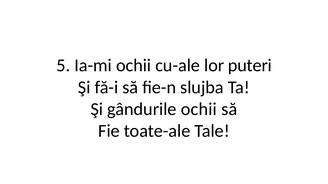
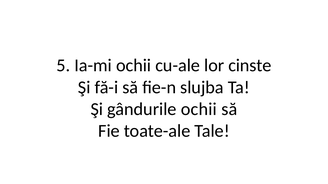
puteri: puteri -> cinste
